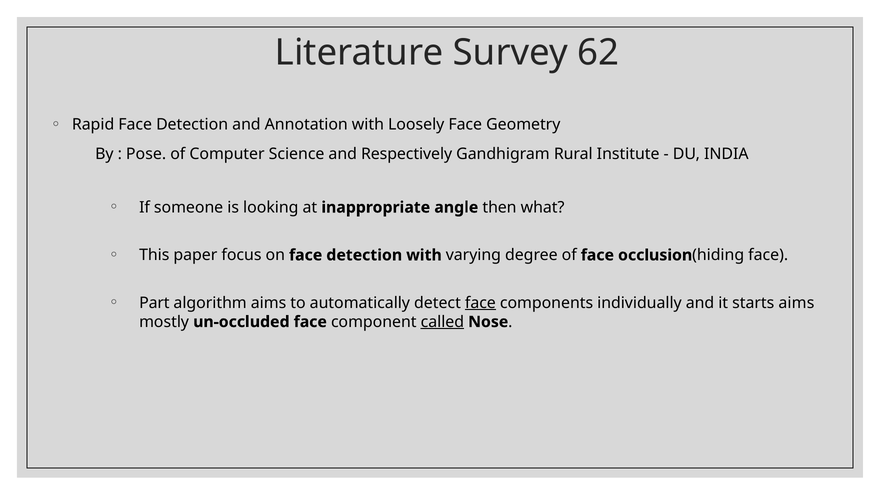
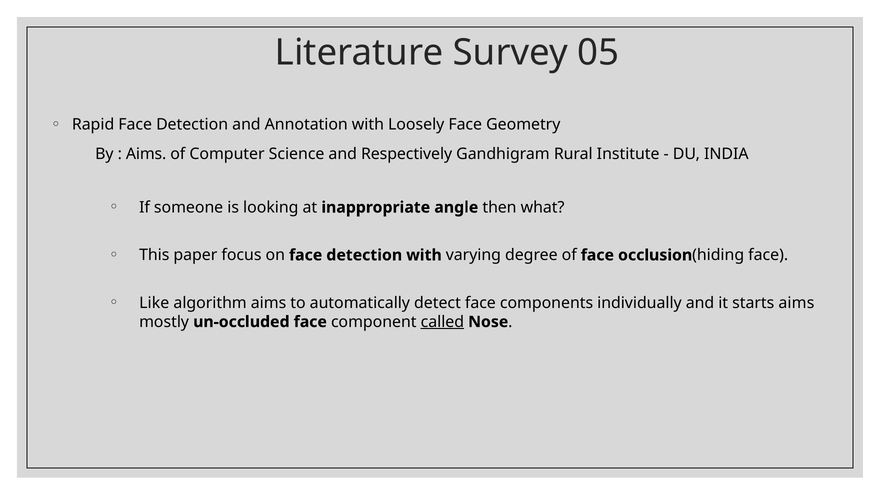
62: 62 -> 05
Pose at (146, 154): Pose -> Aims
Part: Part -> Like
face at (480, 303) underline: present -> none
